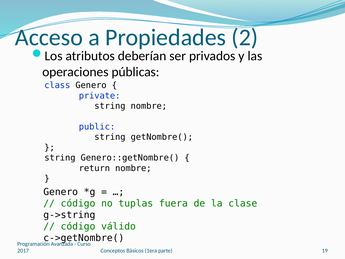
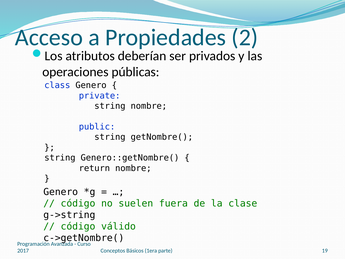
tuplas: tuplas -> suelen
